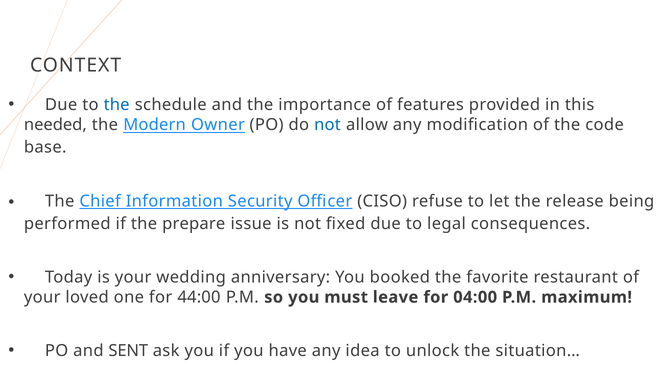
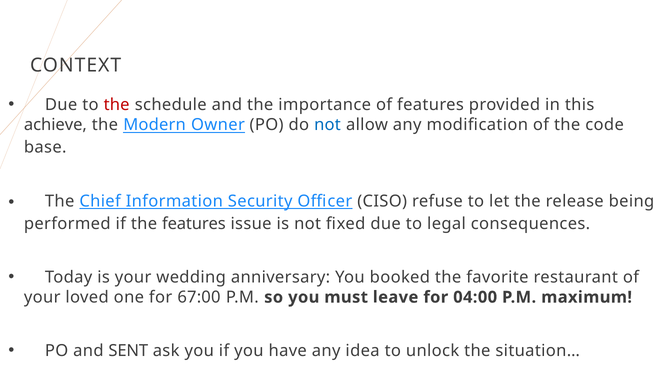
the at (117, 105) colour: blue -> red
needed: needed -> achieve
the prepare: prepare -> features
44:00: 44:00 -> 67:00
